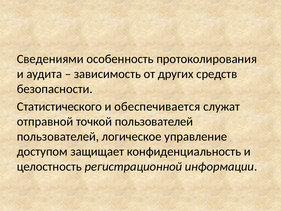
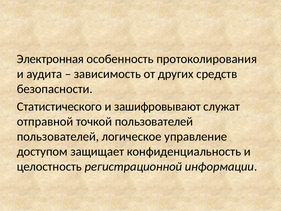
Сведениями: Сведениями -> Электронная
обеспечивается: обеспечивается -> зашифровывают
